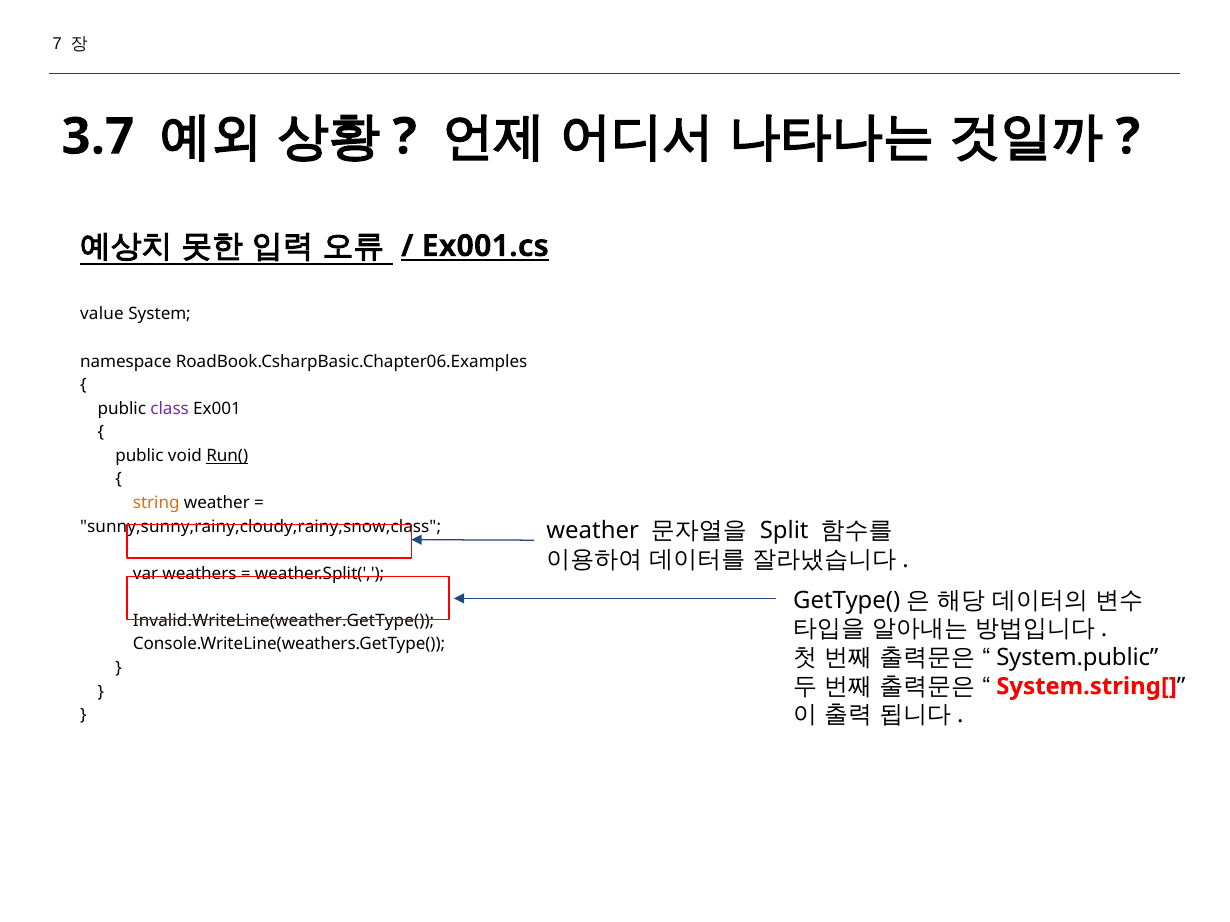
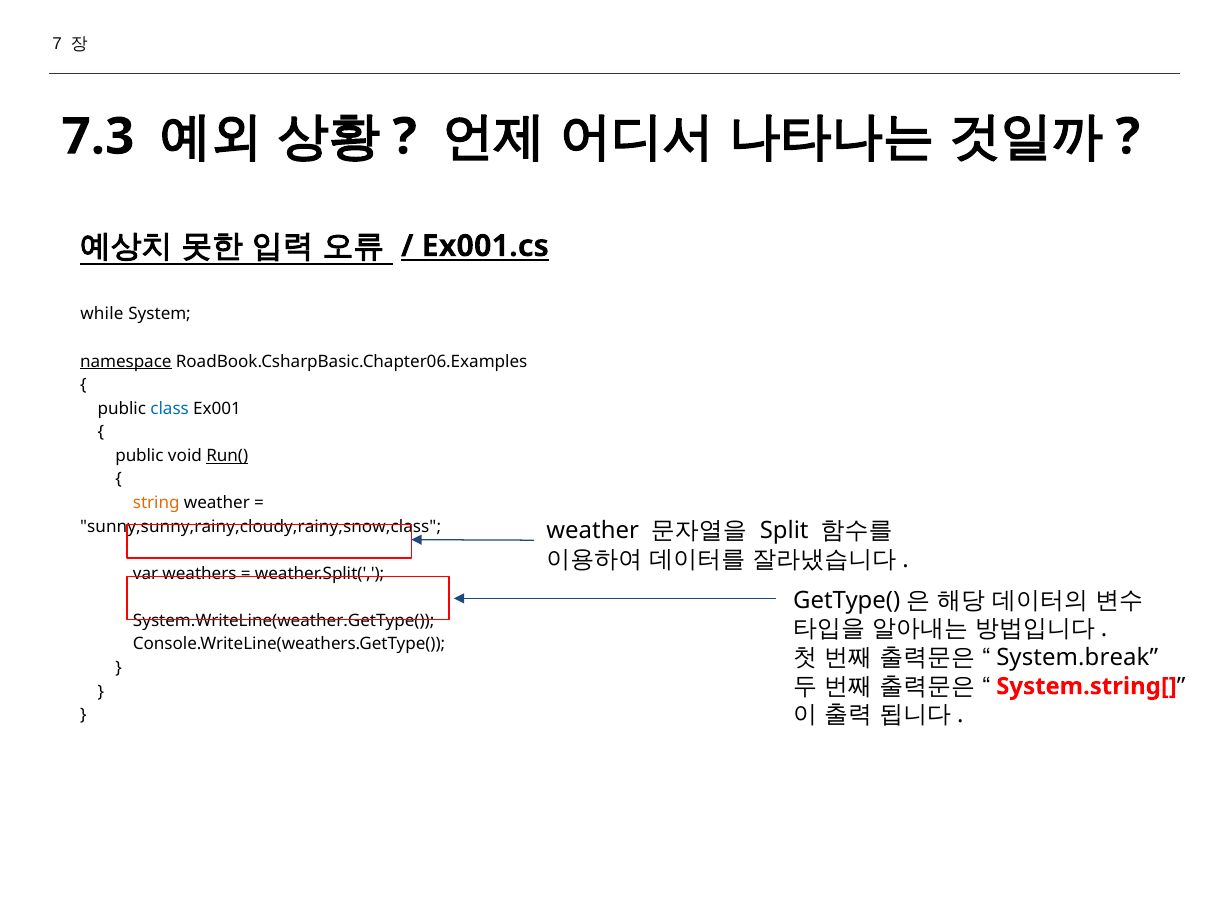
3.7: 3.7 -> 7.3
value: value -> while
namespace underline: none -> present
class colour: purple -> blue
Invalid.WriteLine(weather.GetType(: Invalid.WriteLine(weather.GetType( -> System.WriteLine(weather.GetType(
System.public: System.public -> System.break
